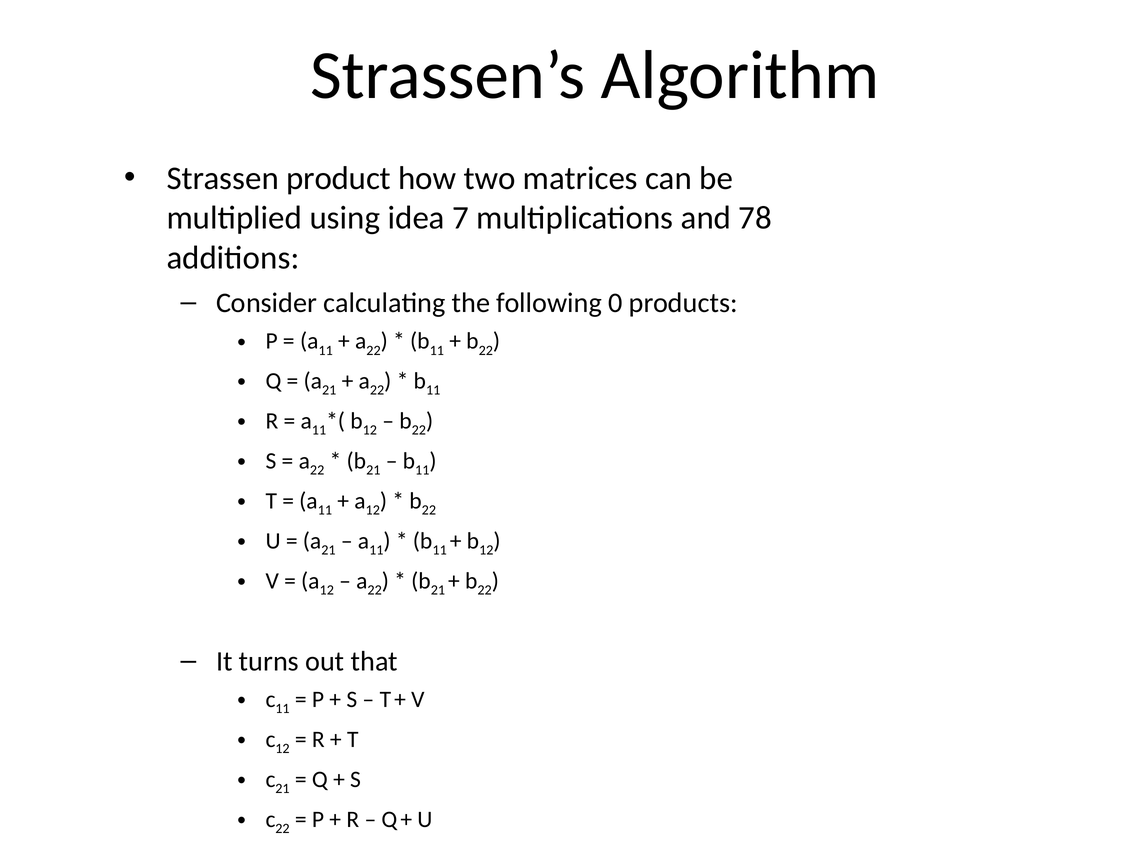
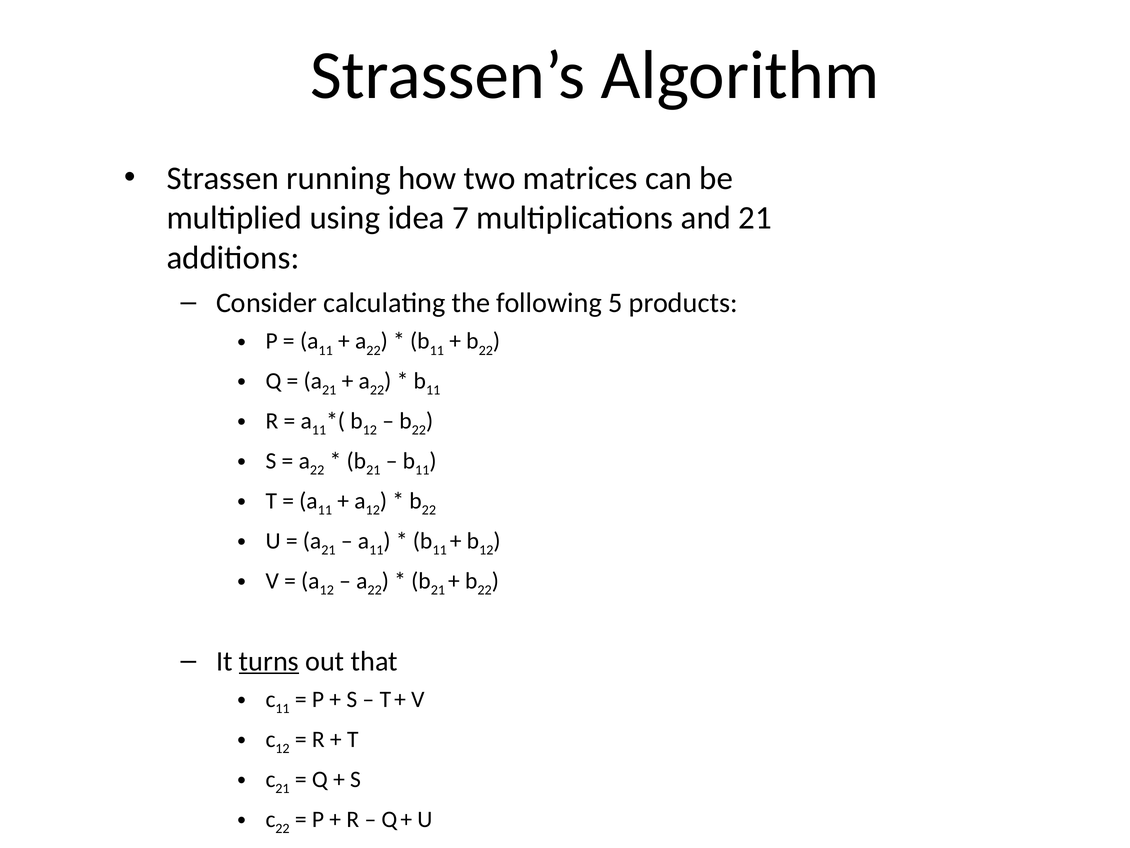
product: product -> running
and 78: 78 -> 21
0: 0 -> 5
turns underline: none -> present
